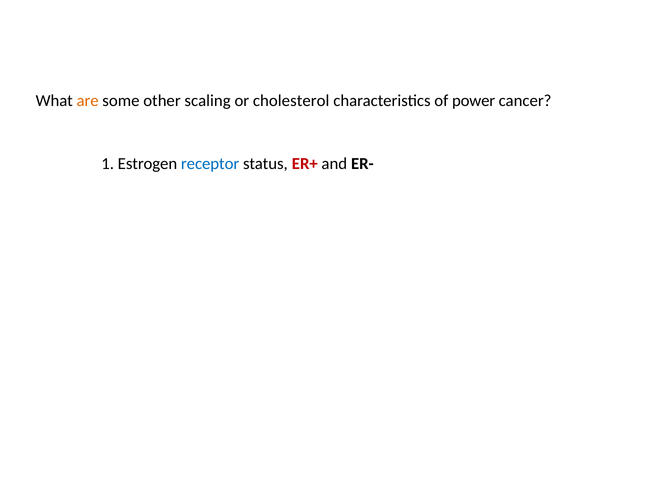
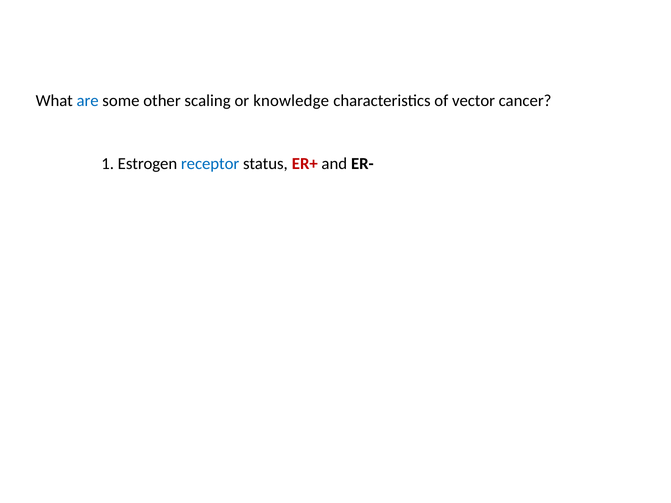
are colour: orange -> blue
cholesterol: cholesterol -> knowledge
power: power -> vector
